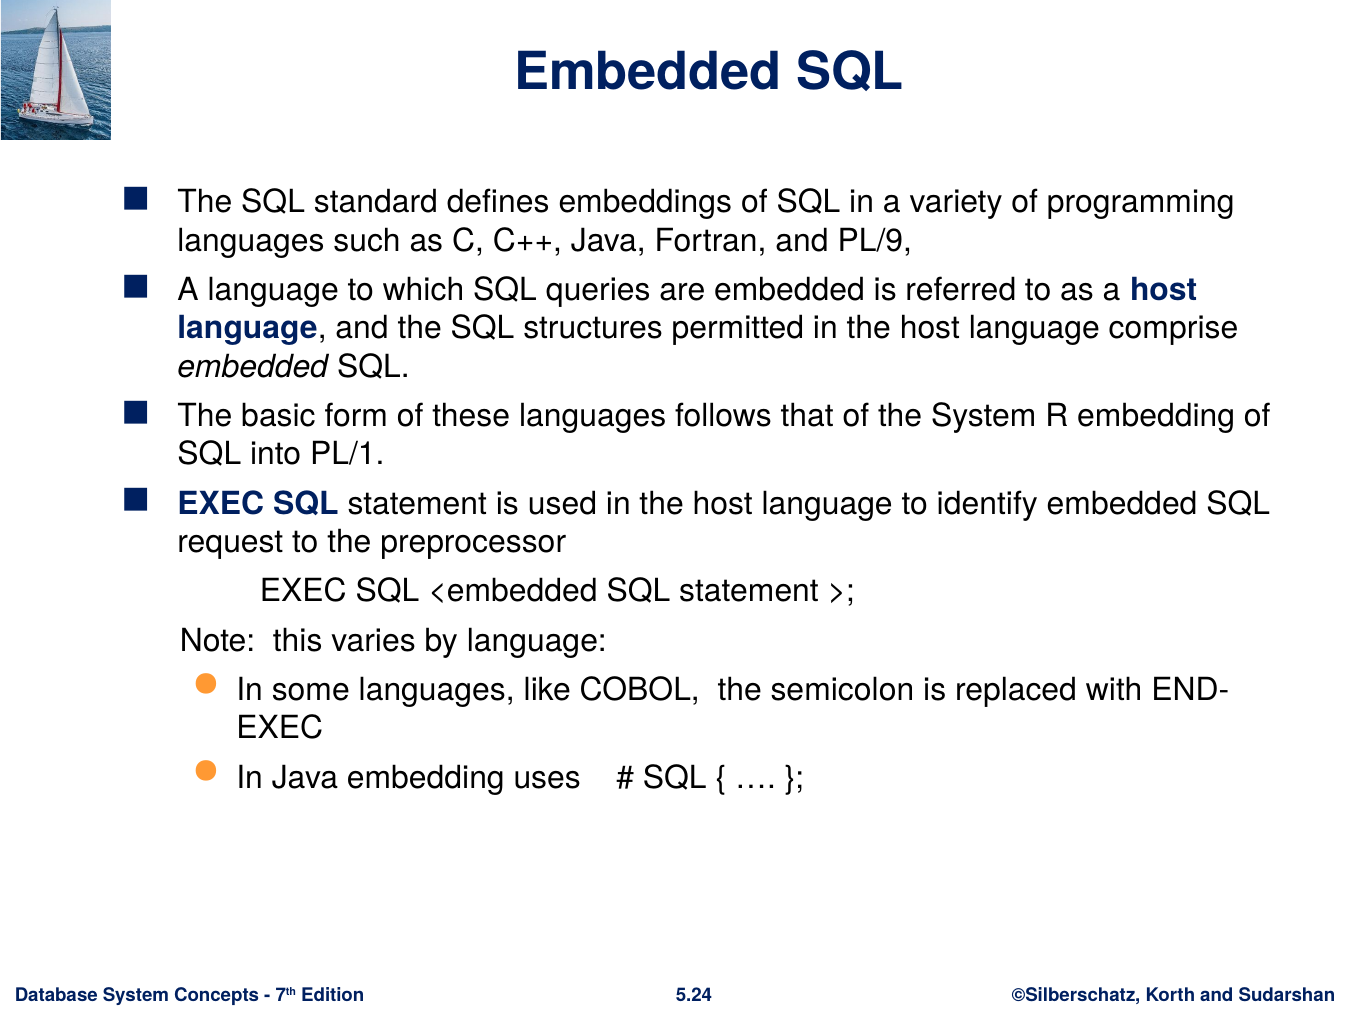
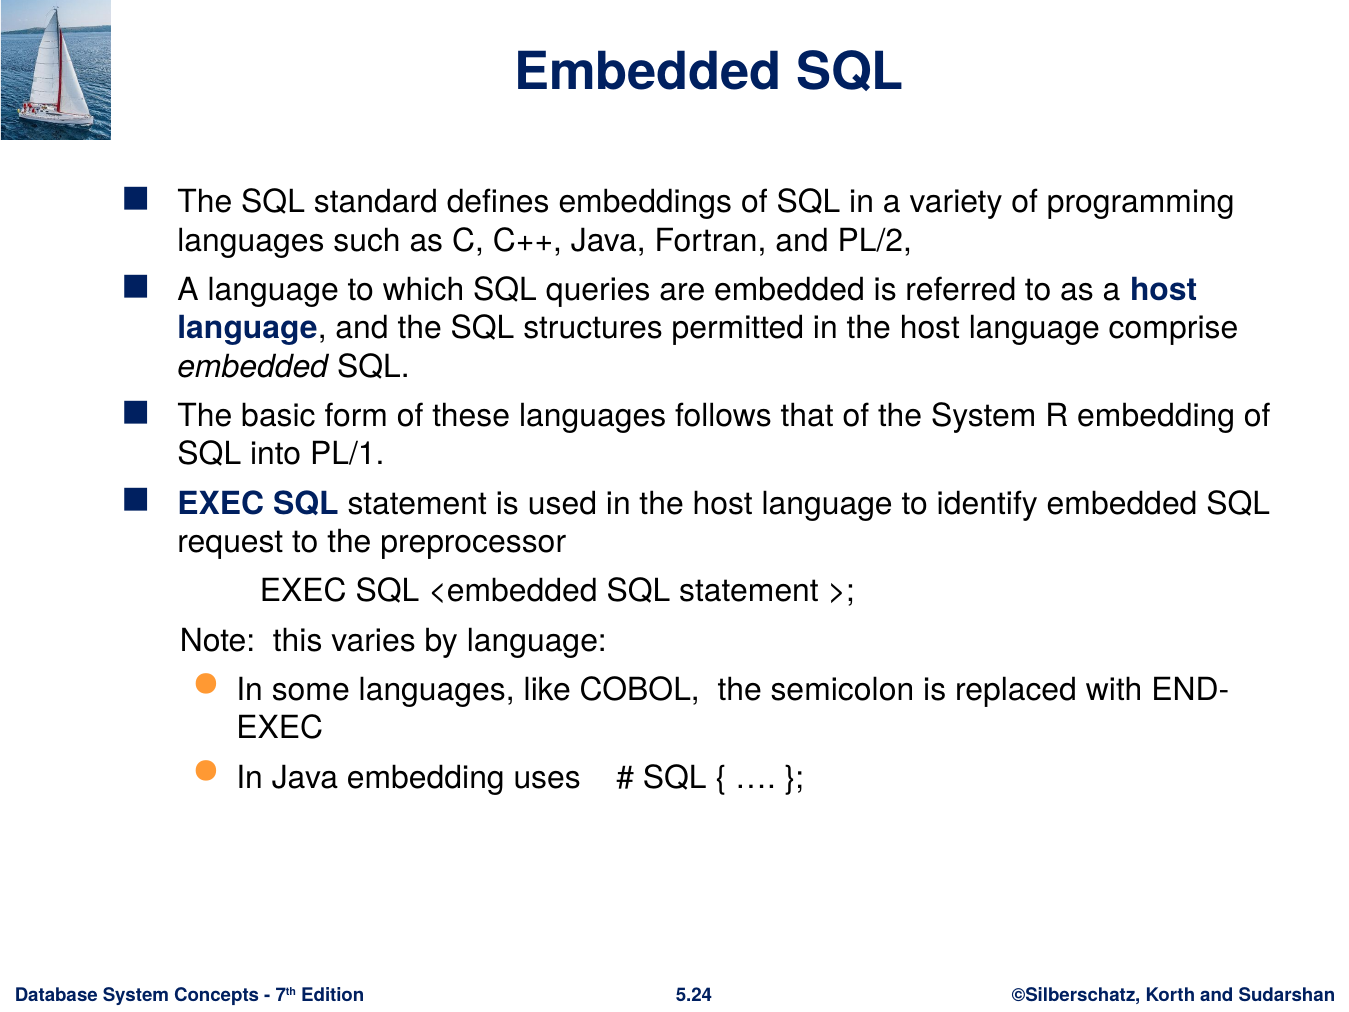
PL/9: PL/9 -> PL/2
